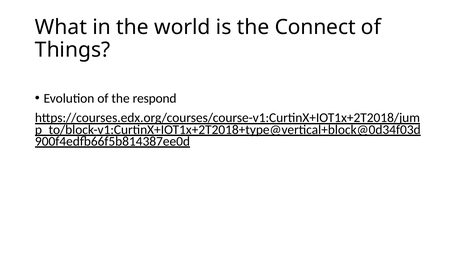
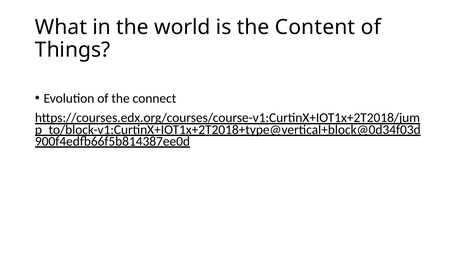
Connect: Connect -> Content
respond: respond -> connect
